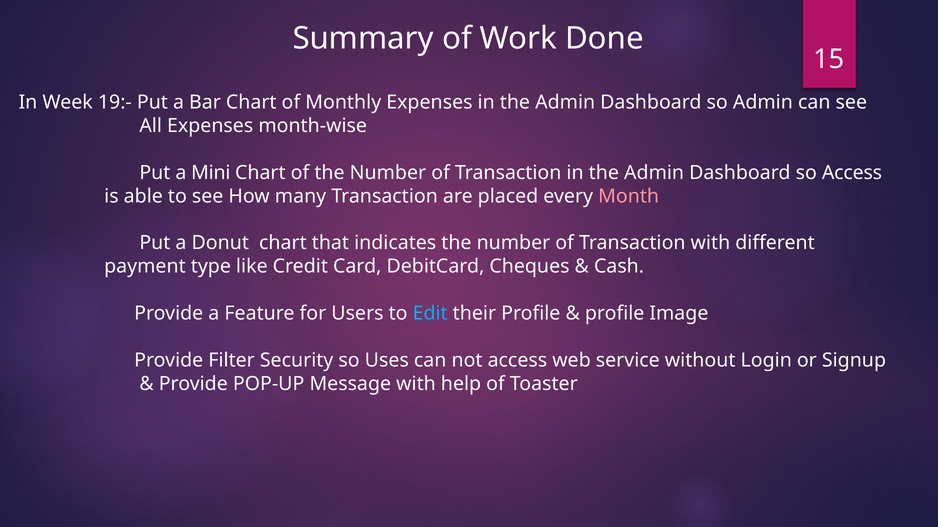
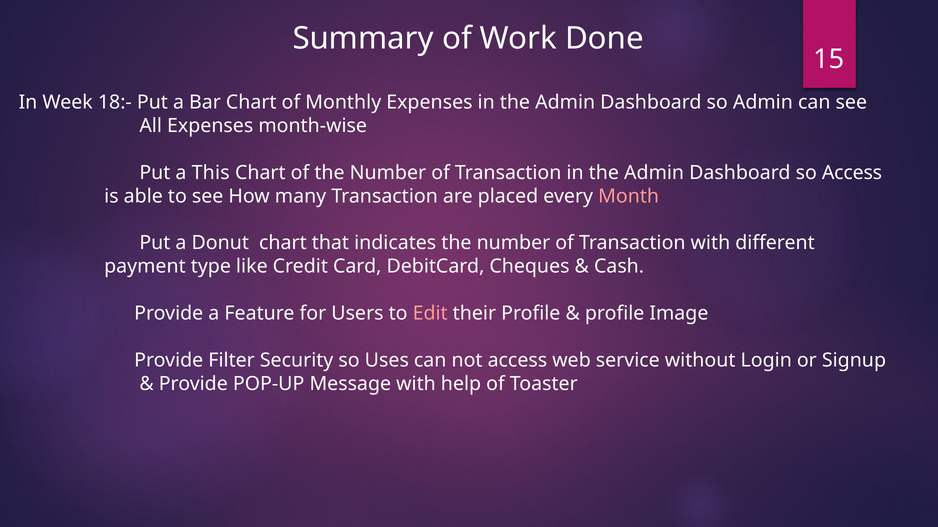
19:-: 19:- -> 18:-
Mini: Mini -> This
Edit colour: light blue -> pink
